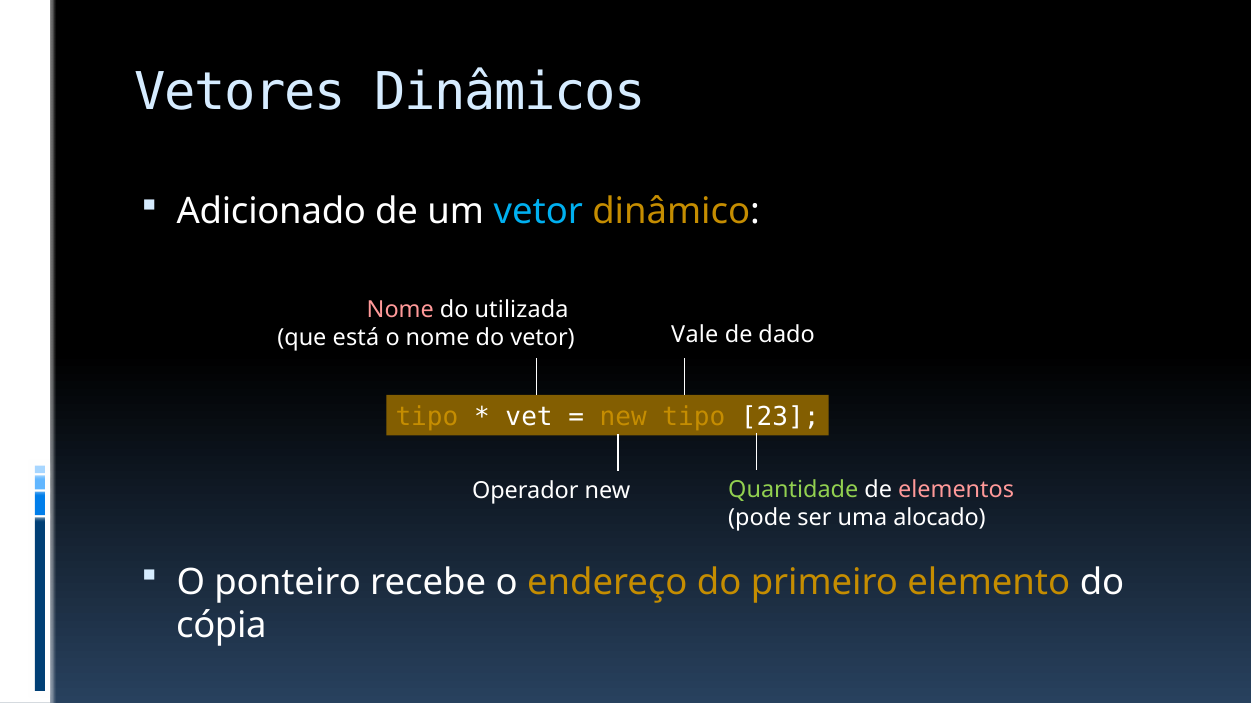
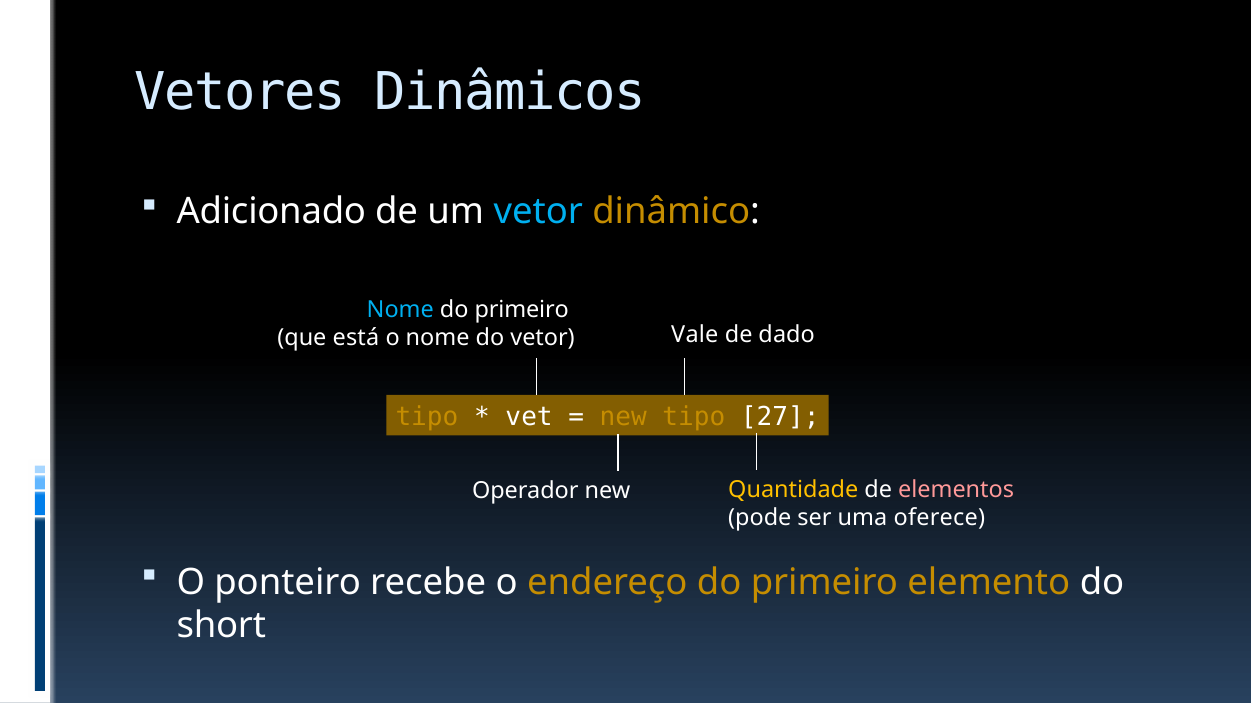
Nome at (400, 310) colour: pink -> light blue
utilizada at (522, 310): utilizada -> primeiro
23: 23 -> 27
Quantidade colour: light green -> yellow
alocado: alocado -> oferece
cópia: cópia -> short
